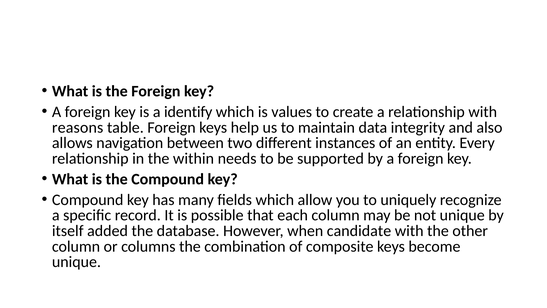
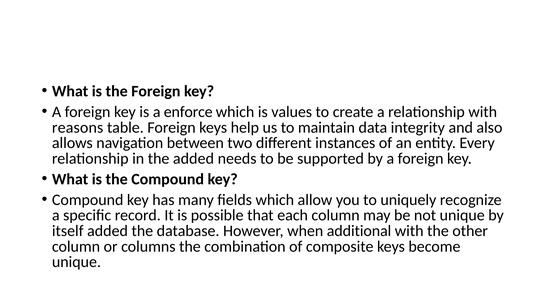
identify: identify -> enforce
the within: within -> added
candidate: candidate -> additional
